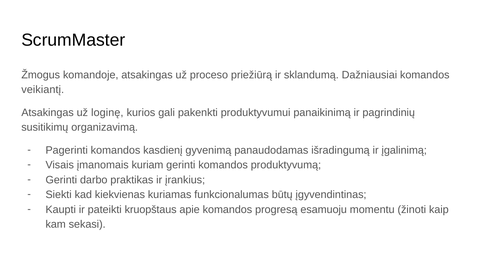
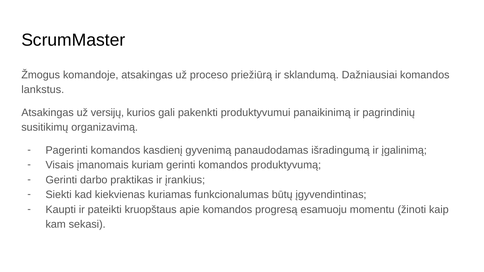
veikiantį: veikiantį -> lankstus
loginę: loginę -> versijų
